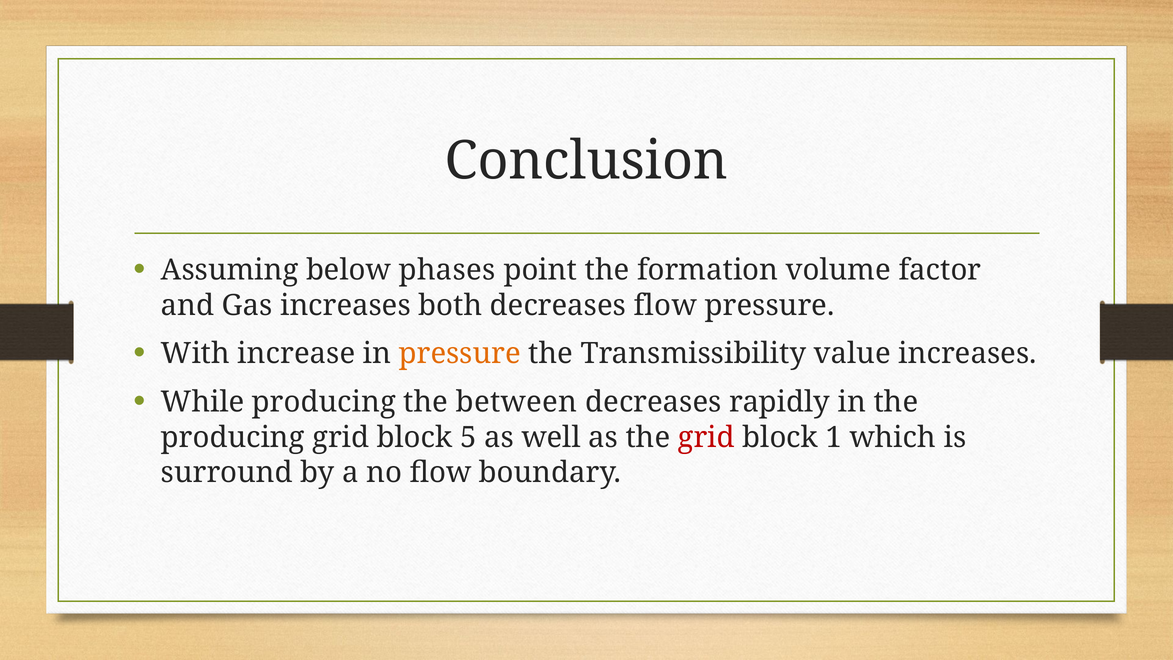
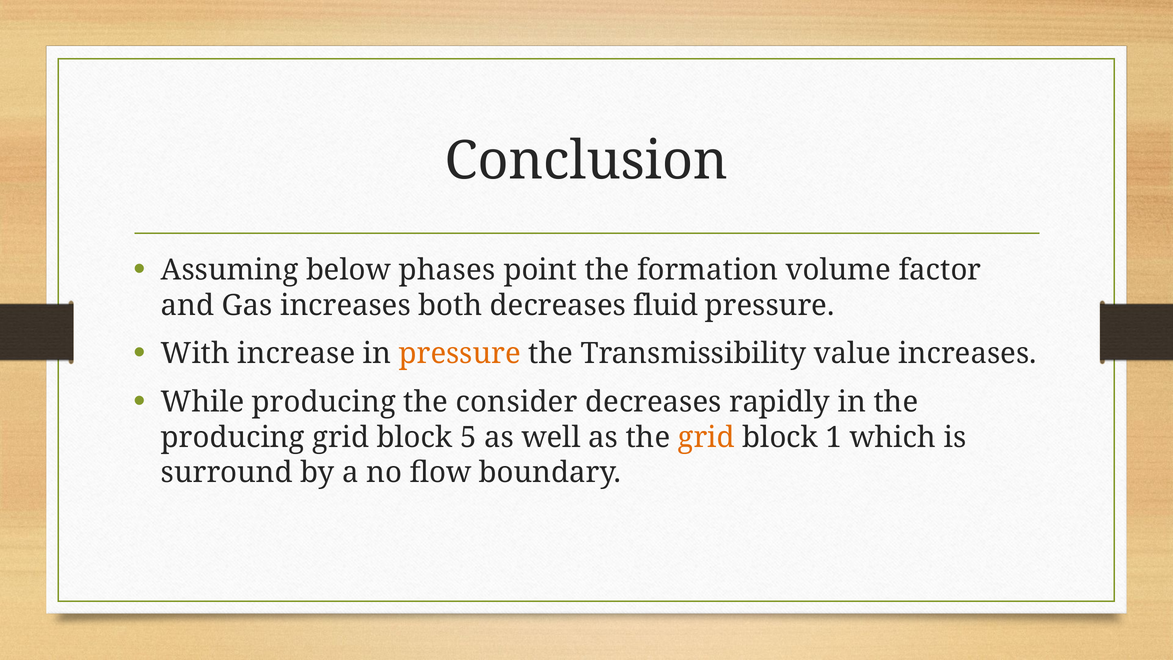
decreases flow: flow -> fluid
between: between -> consider
grid at (706, 437) colour: red -> orange
